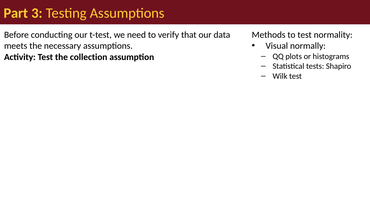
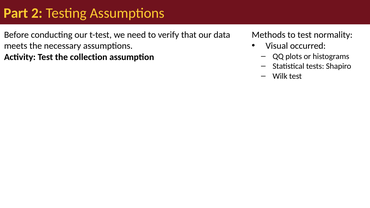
3: 3 -> 2
normally: normally -> occurred
